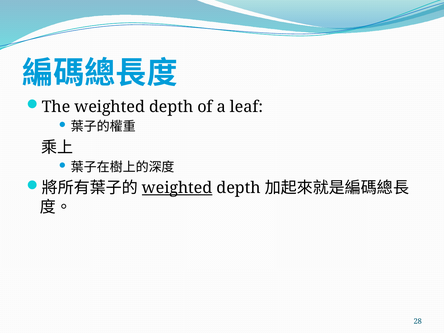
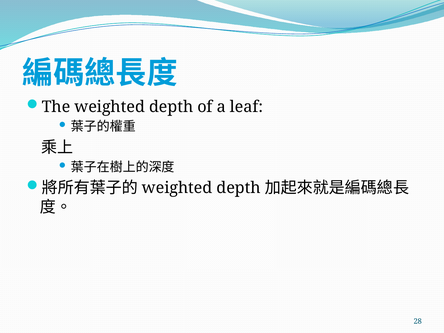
weighted at (177, 188) underline: present -> none
